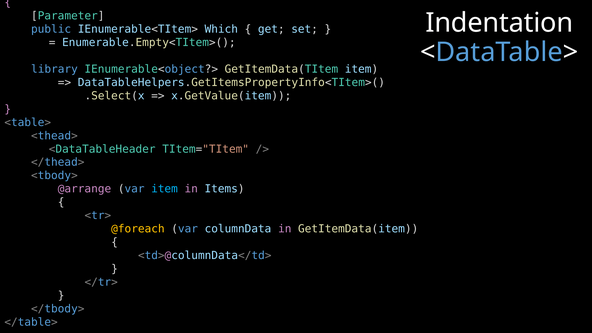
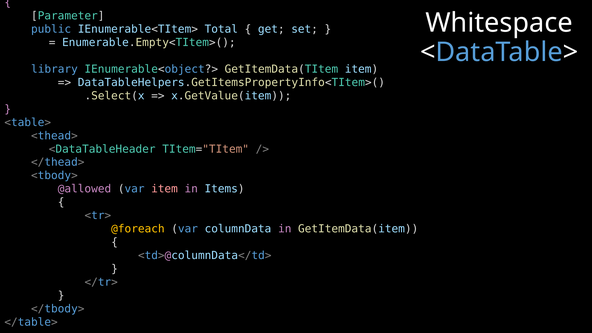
Indentation: Indentation -> Whitespace
Which: Which -> Total
@arrange: @arrange -> @allowed
item at (165, 189) colour: light blue -> pink
